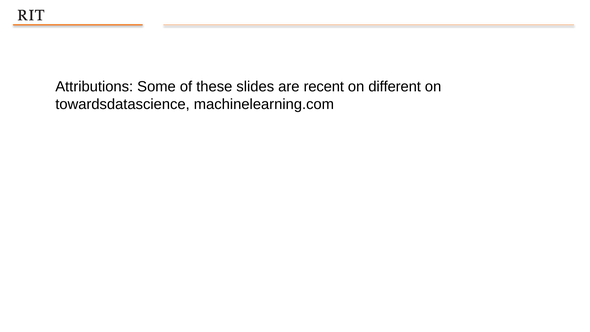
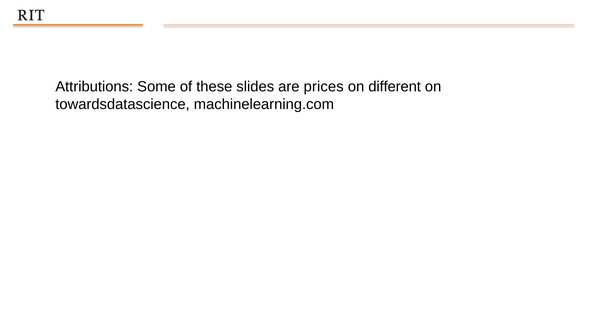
recent: recent -> prices
